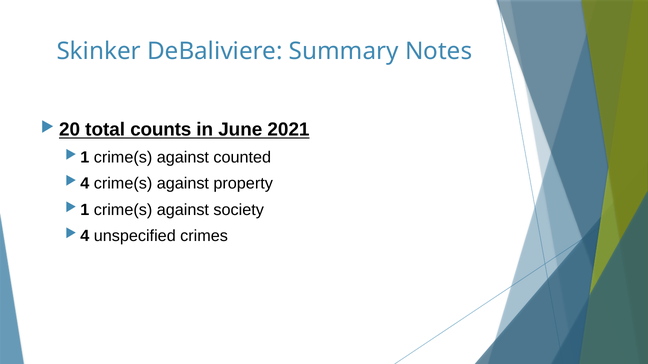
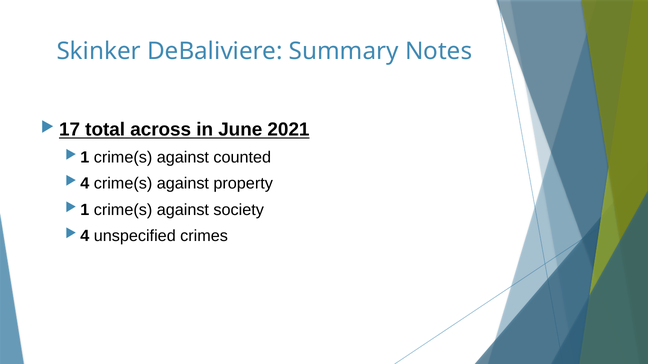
20: 20 -> 17
counts: counts -> across
